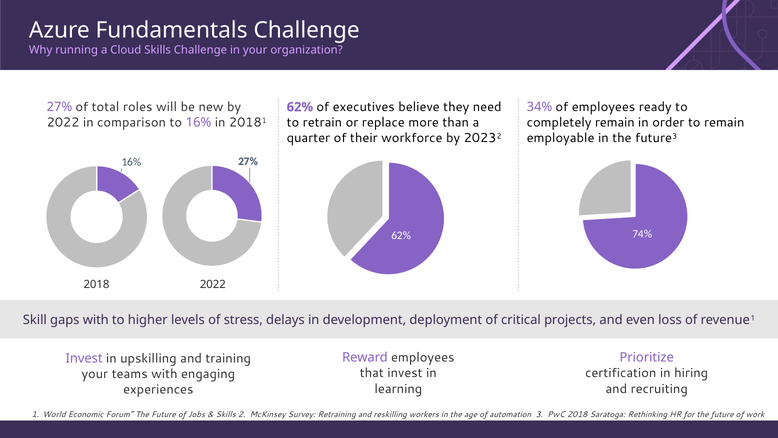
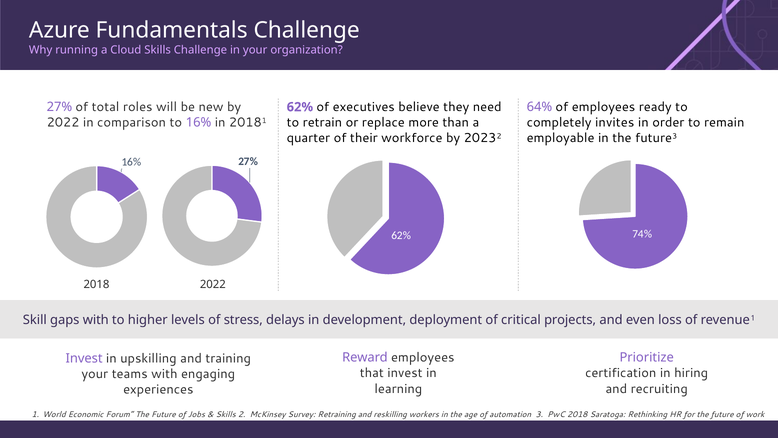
34%: 34% -> 64%
completely remain: remain -> invites
